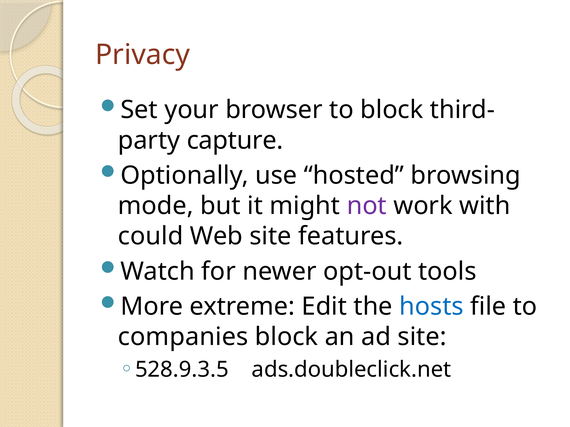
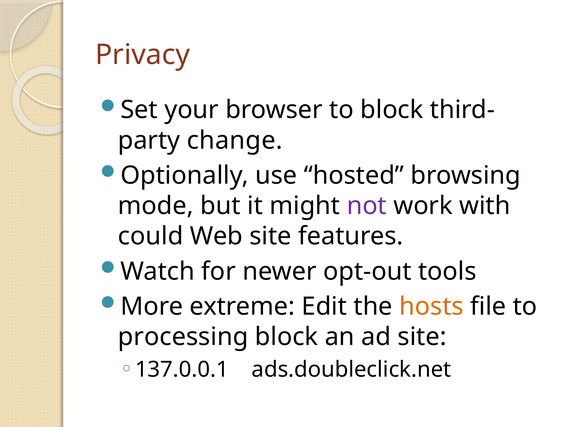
capture: capture -> change
hosts colour: blue -> orange
companies: companies -> processing
528.9.3.5: 528.9.3.5 -> 137.0.0.1
